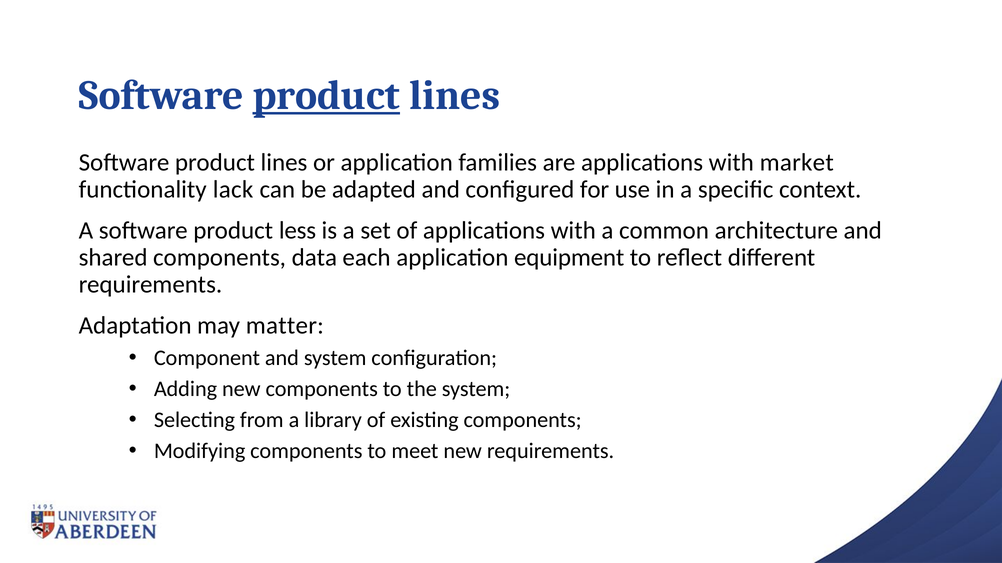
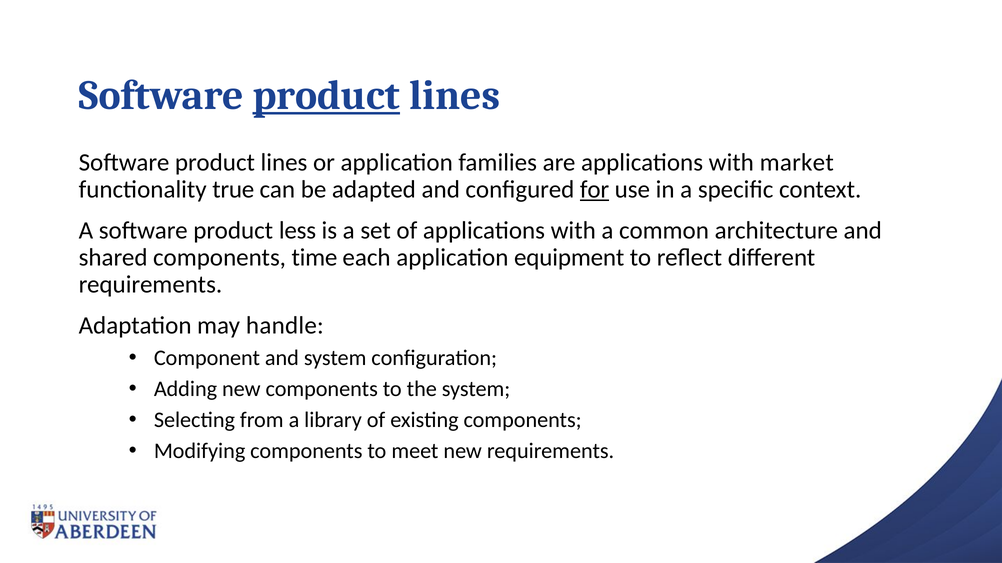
lack: lack -> true
for underline: none -> present
data: data -> time
matter: matter -> handle
